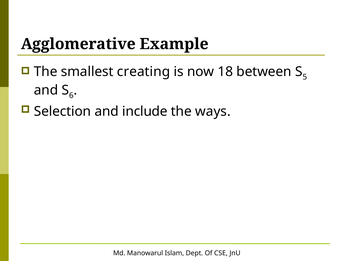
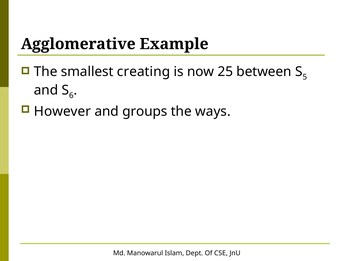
18: 18 -> 25
Selection: Selection -> However
include: include -> groups
